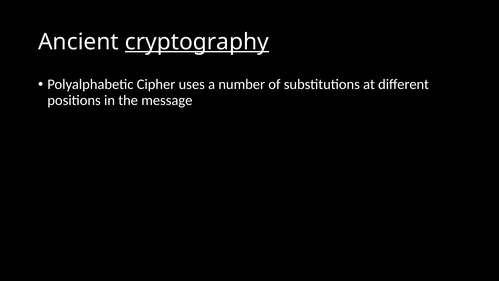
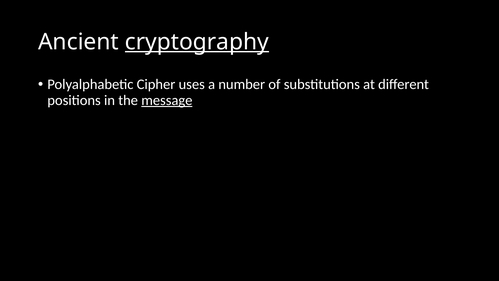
message underline: none -> present
